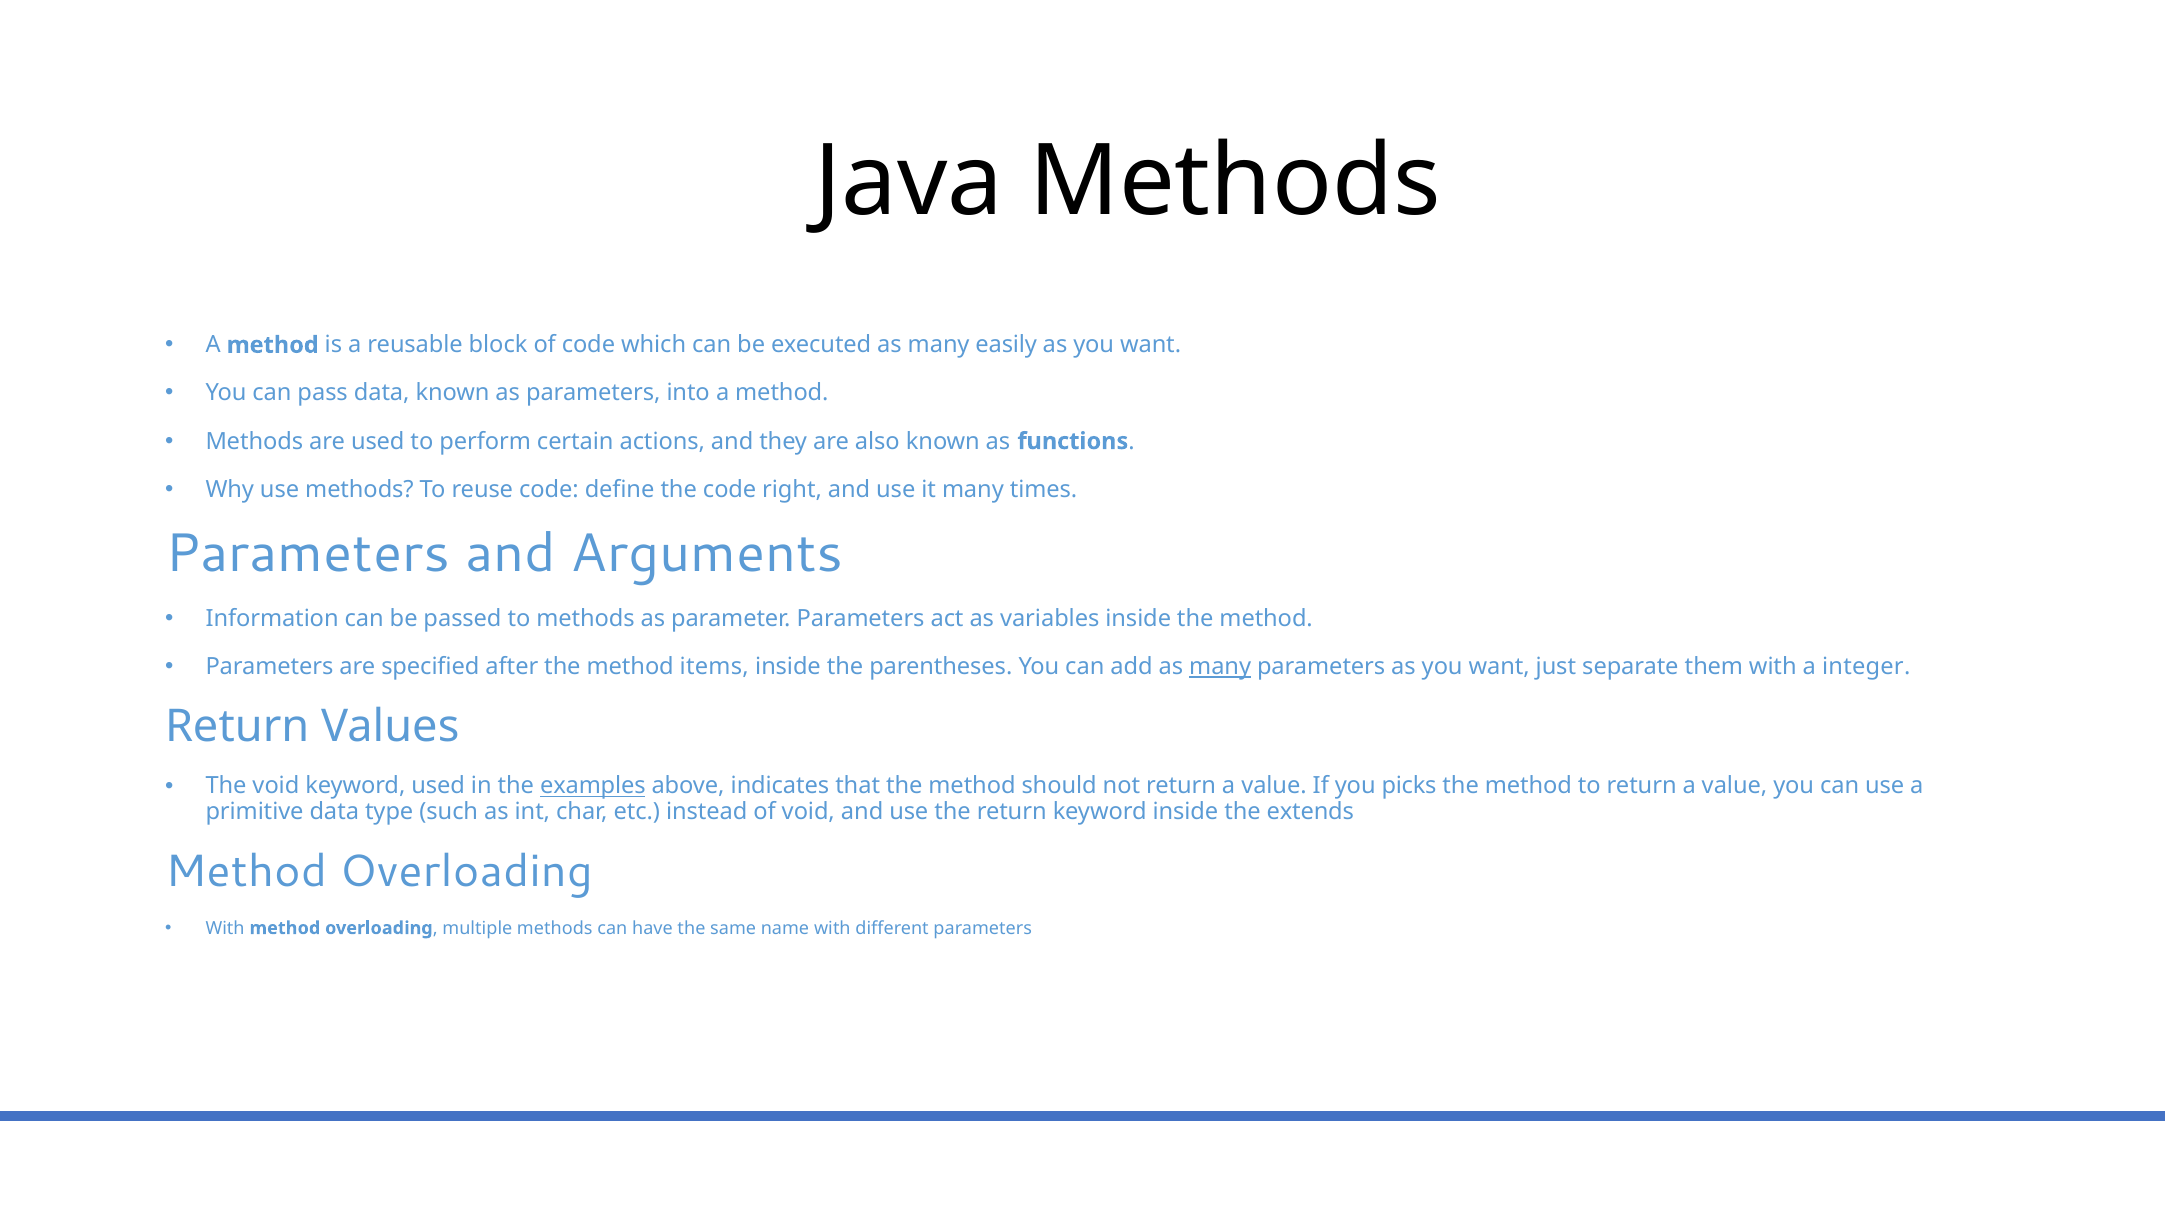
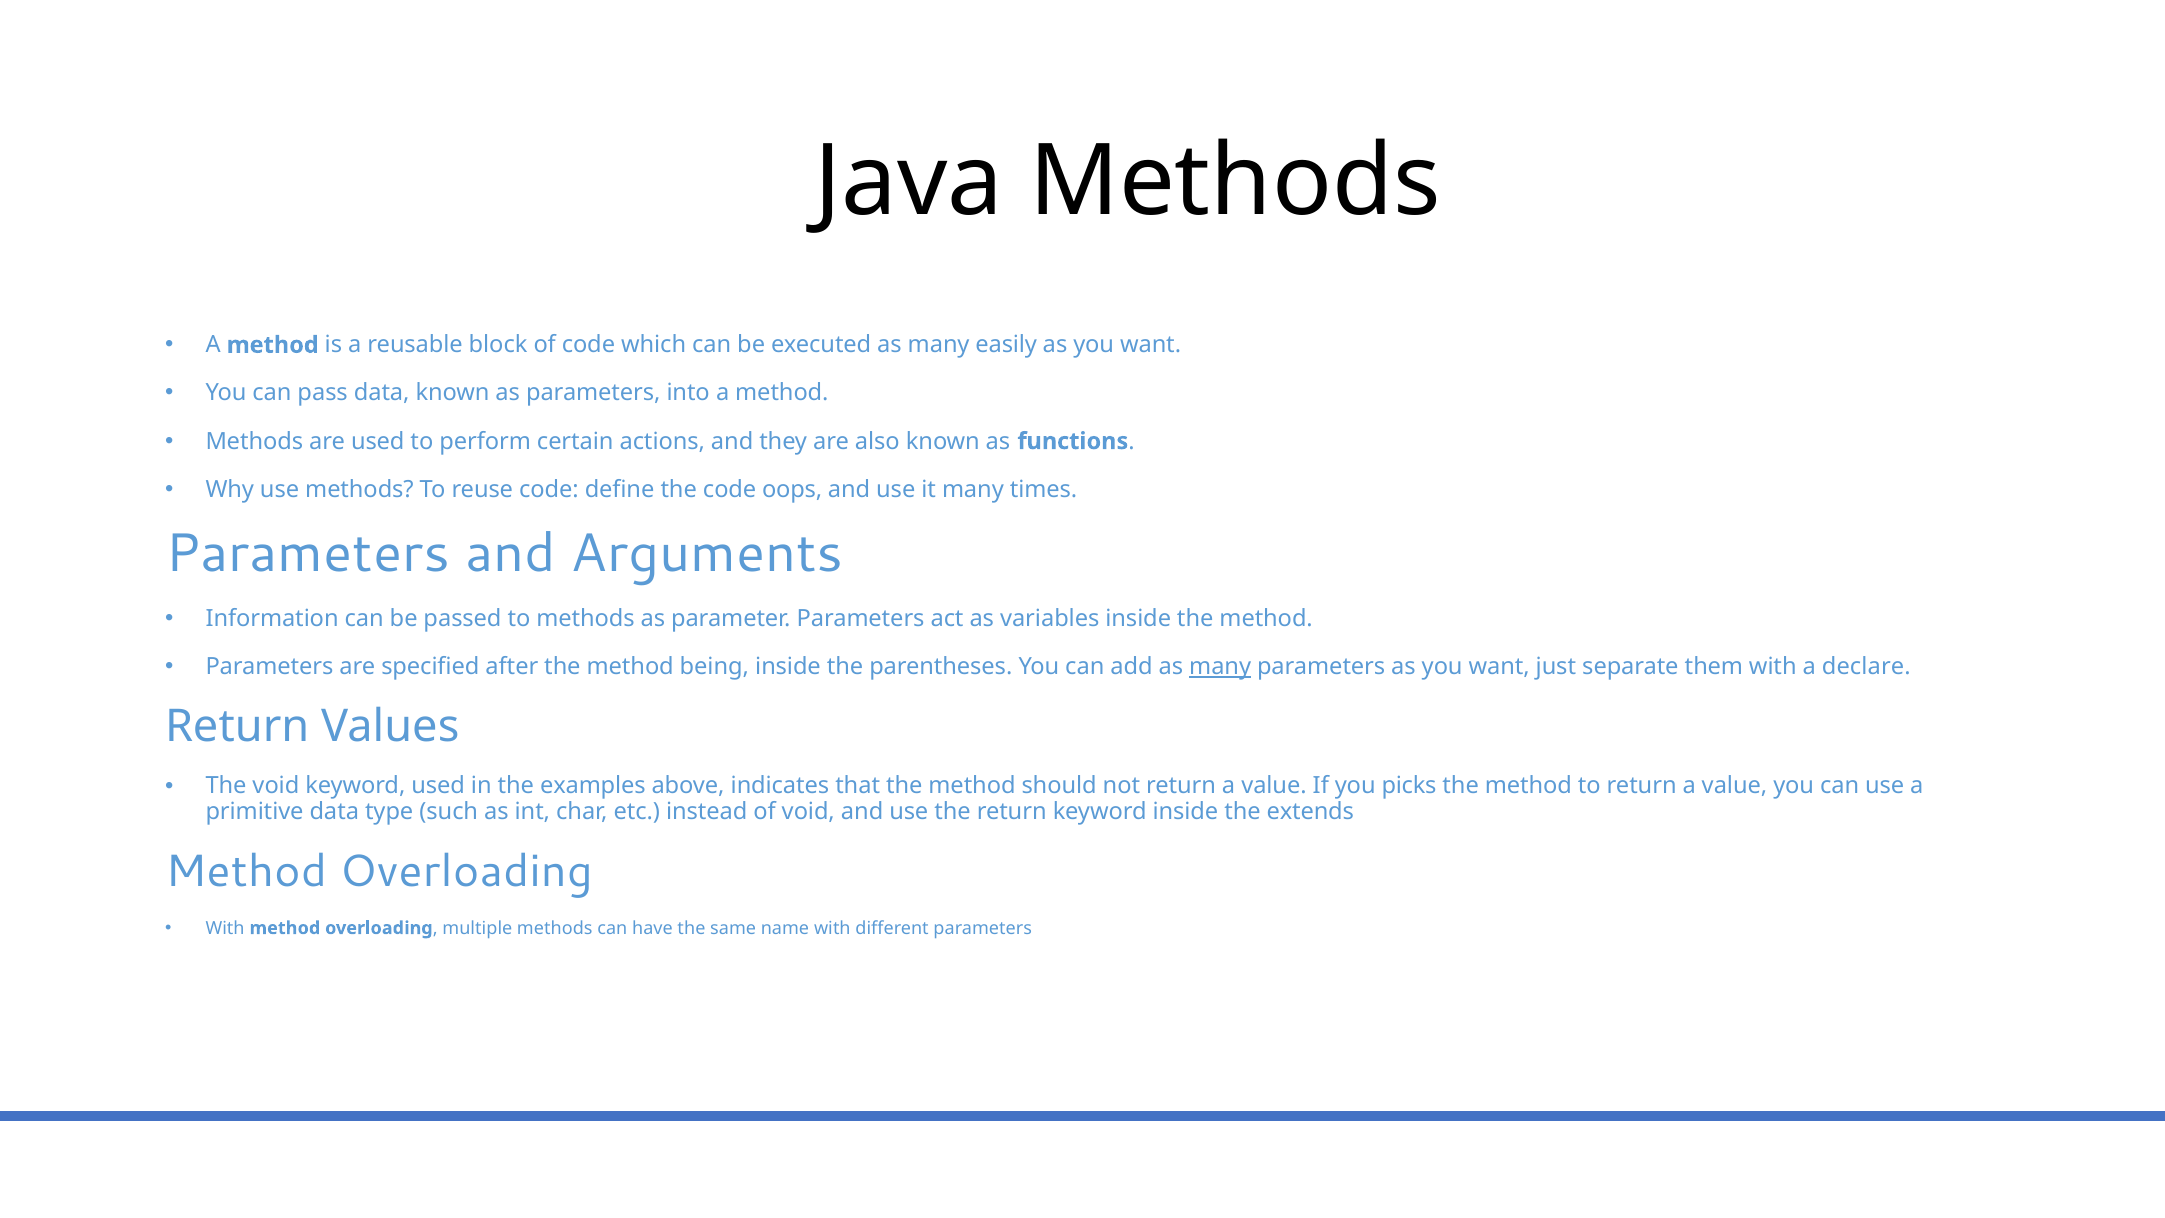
right: right -> oops
items: items -> being
integer: integer -> declare
examples underline: present -> none
